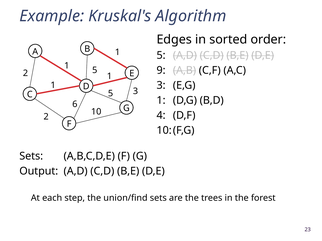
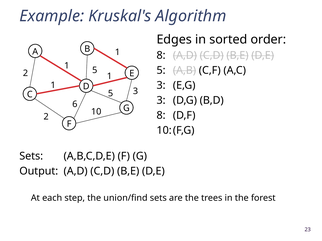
5 at (161, 56): 5 -> 8
9 at (161, 71): 9 -> 5
1 at (161, 101): 1 -> 3
4 at (161, 116): 4 -> 8
